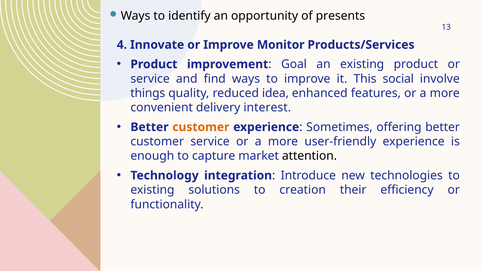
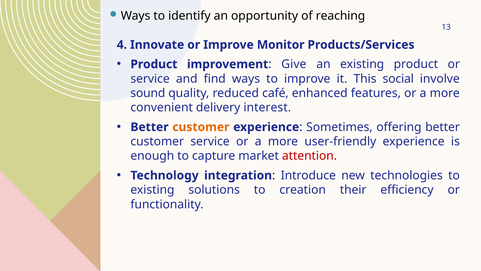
presents: presents -> reaching
Goal: Goal -> Give
things: things -> sound
idea: idea -> café
attention colour: black -> red
